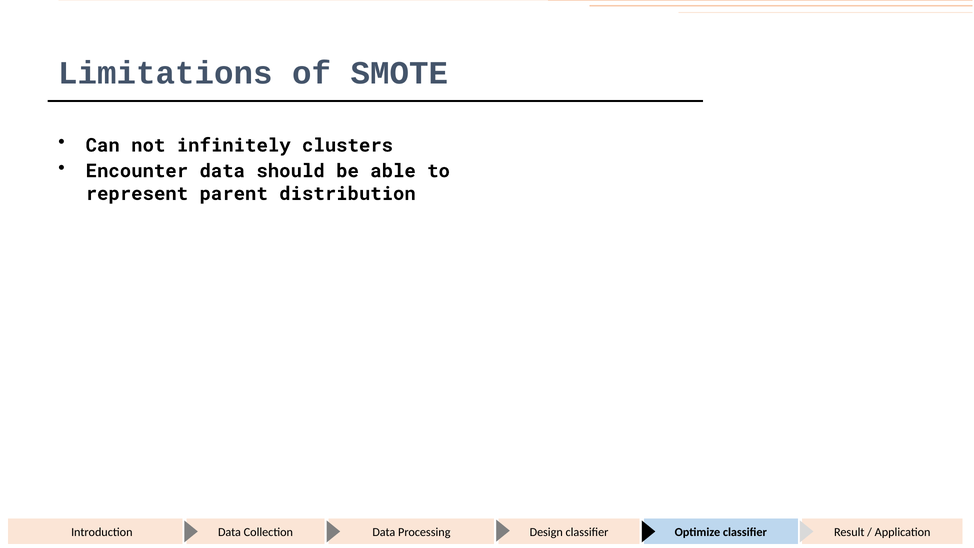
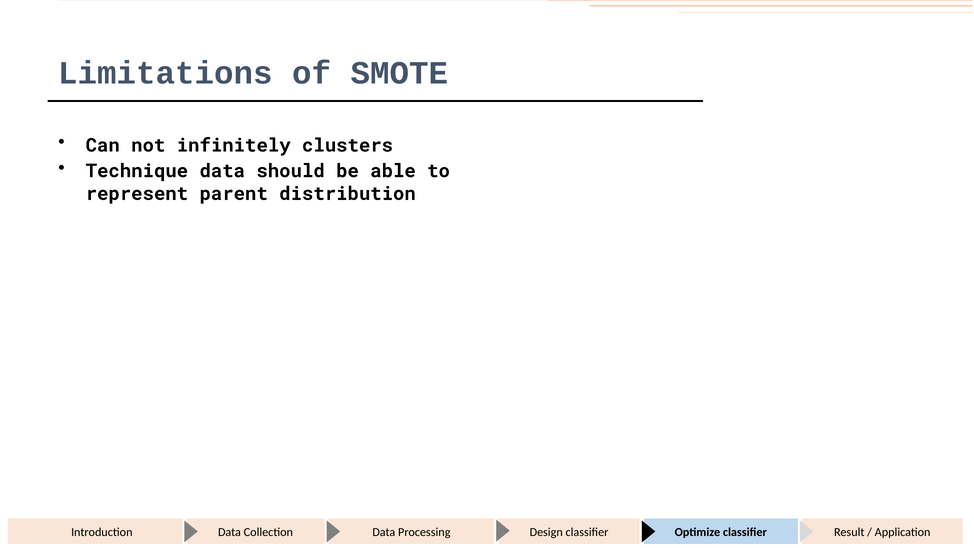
Encounter: Encounter -> Technique
